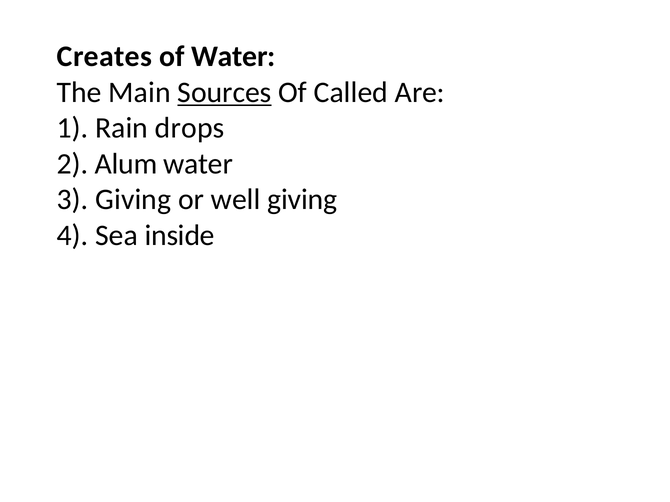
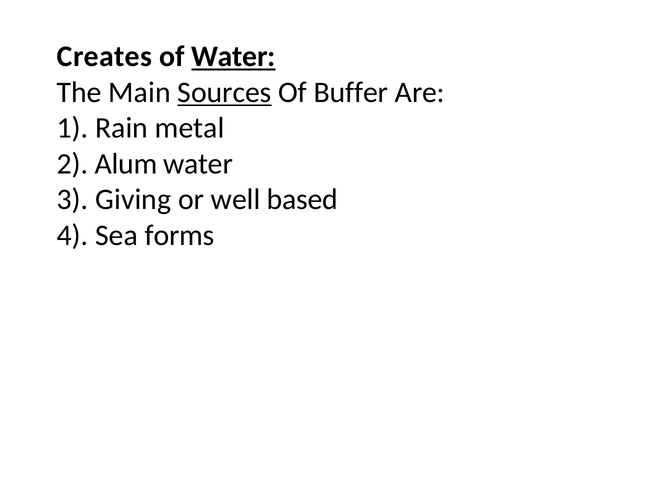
Water at (233, 57) underline: none -> present
Called: Called -> Buffer
drops: drops -> metal
well giving: giving -> based
inside: inside -> forms
